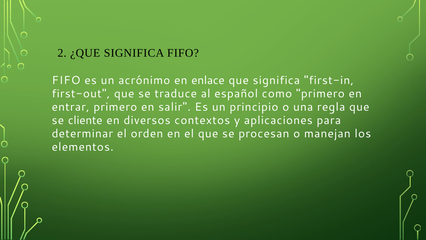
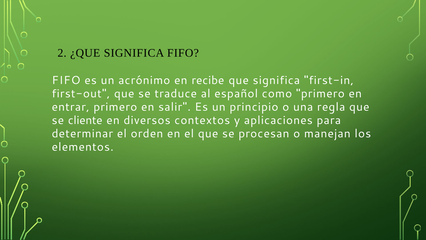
enlace: enlace -> recibe
